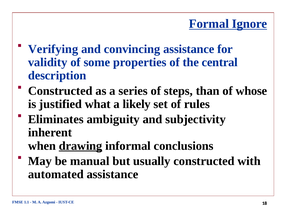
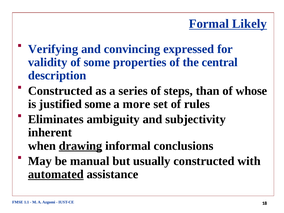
Ignore: Ignore -> Likely
convincing assistance: assistance -> expressed
justified what: what -> some
likely: likely -> more
automated underline: none -> present
